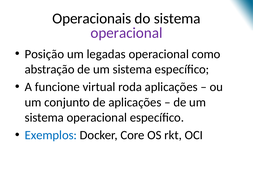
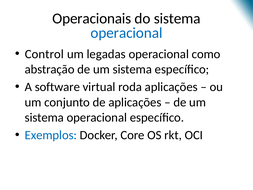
operacional at (126, 33) colour: purple -> blue
Posição: Posição -> Control
funcione: funcione -> software
